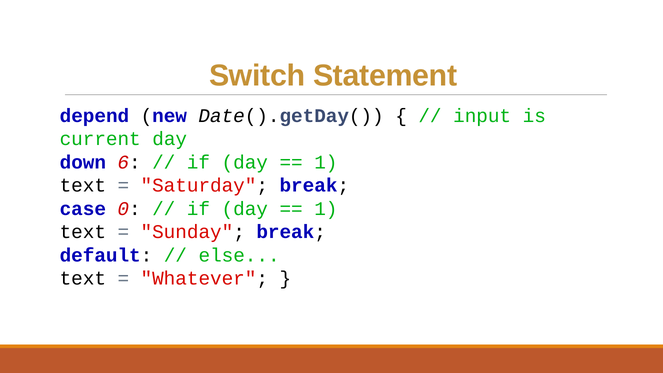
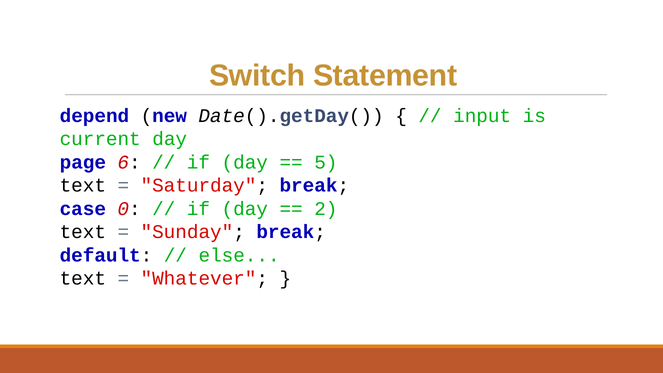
down: down -> page
1 at (326, 162): 1 -> 5
1 at (326, 209): 1 -> 2
